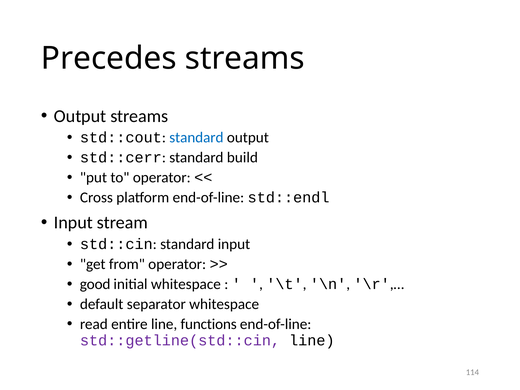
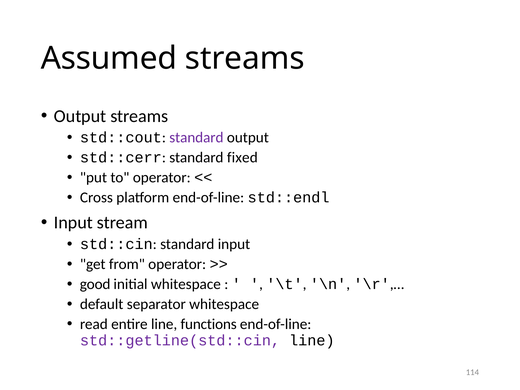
Precedes: Precedes -> Assumed
standard at (196, 138) colour: blue -> purple
build: build -> fixed
